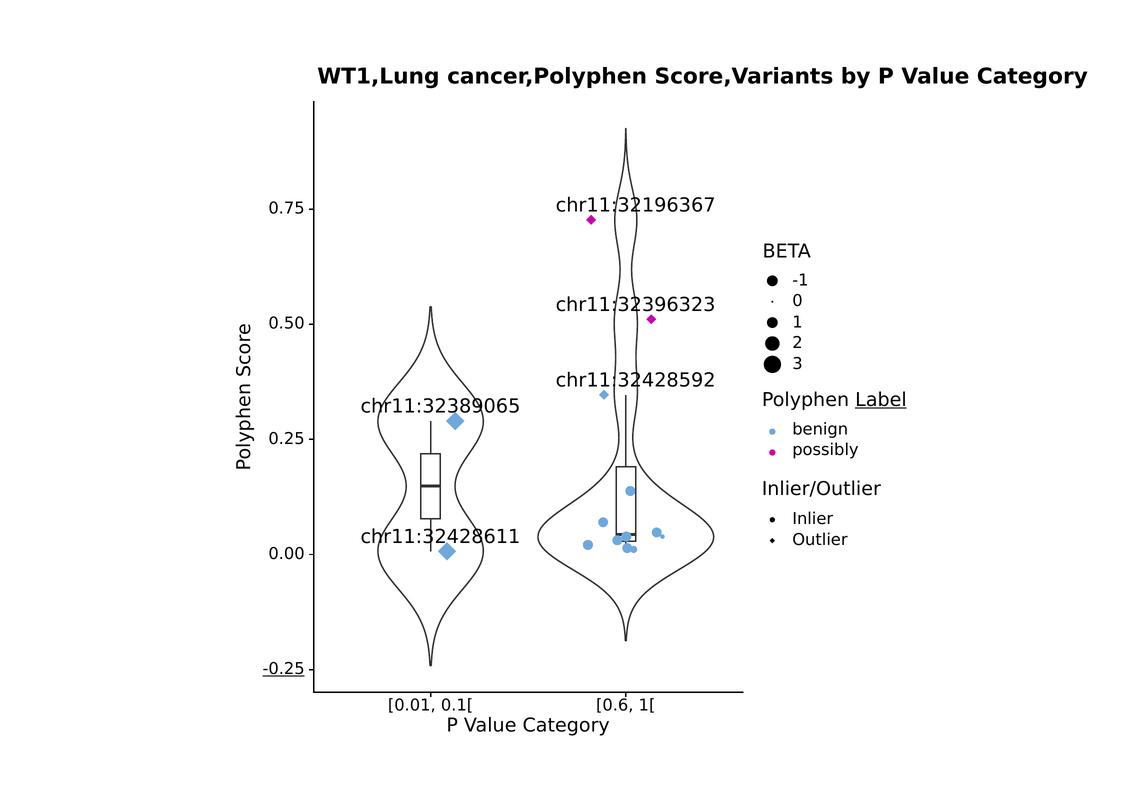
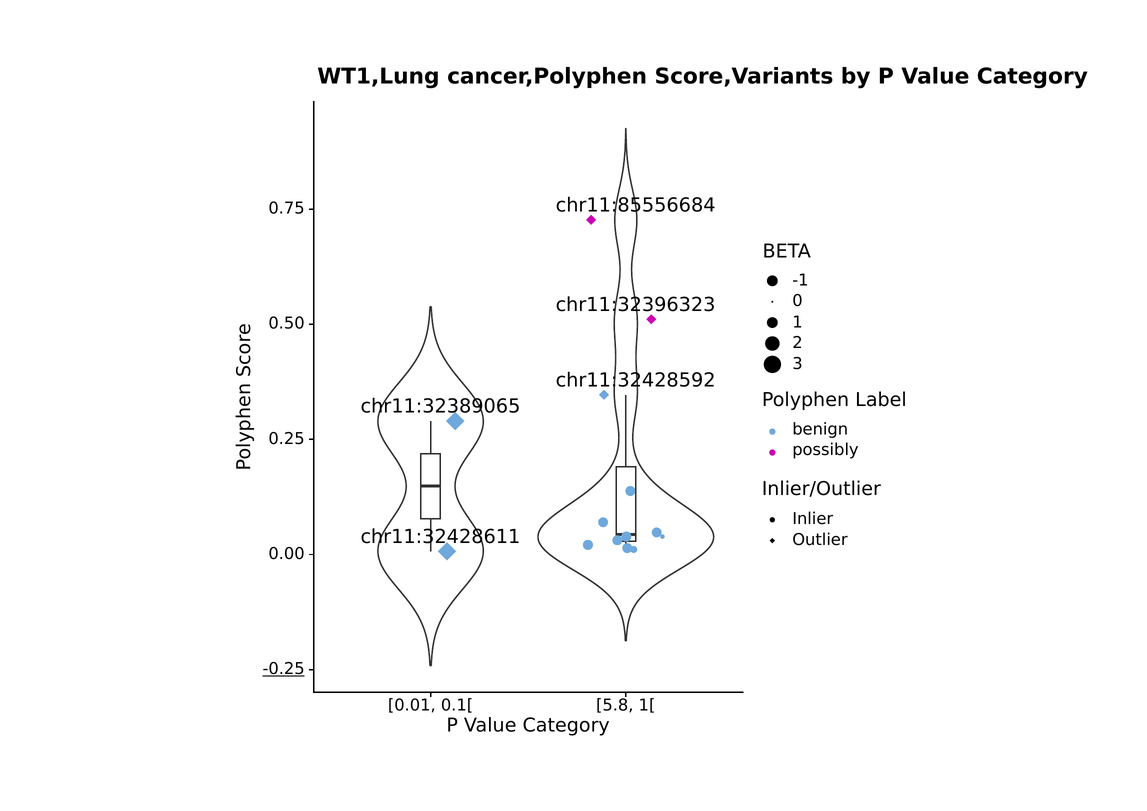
chr11:32196367: chr11:32196367 -> chr11:85556684
Label underline: present -> none
0.6: 0.6 -> 5.8
